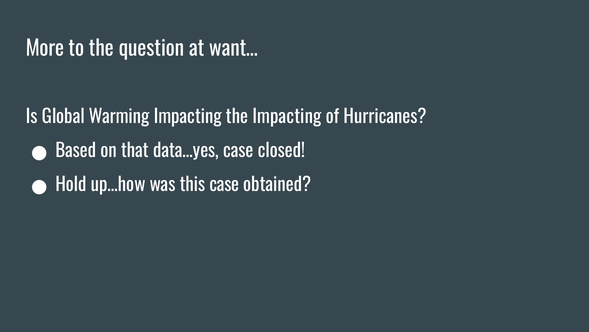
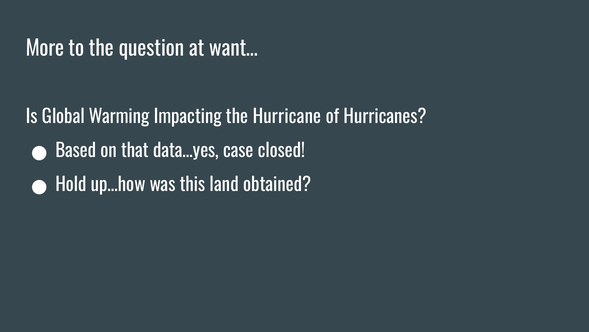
the Impacting: Impacting -> Hurricane
this case: case -> land
